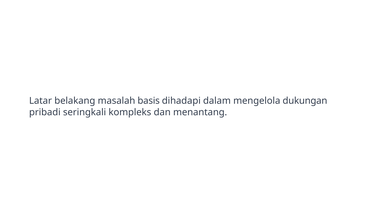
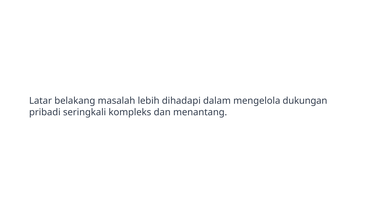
basis: basis -> lebih
